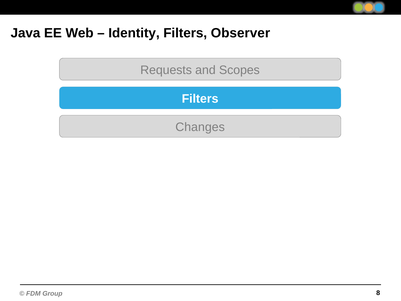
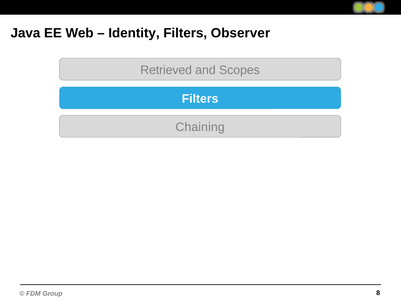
Requests: Requests -> Retrieved
Changes: Changes -> Chaining
